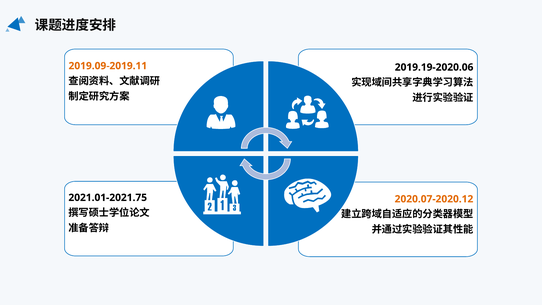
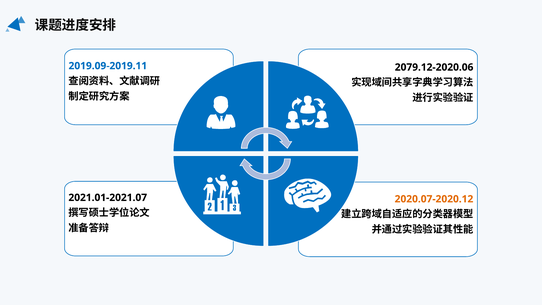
2019.09-2019.11 colour: orange -> blue
2019.19-2020.06: 2019.19-2020.06 -> 2079.12-2020.06
2021.01-2021.75: 2021.01-2021.75 -> 2021.01-2021.07
